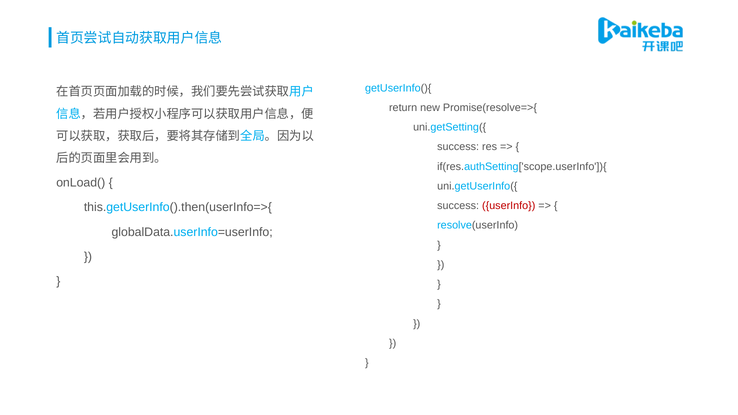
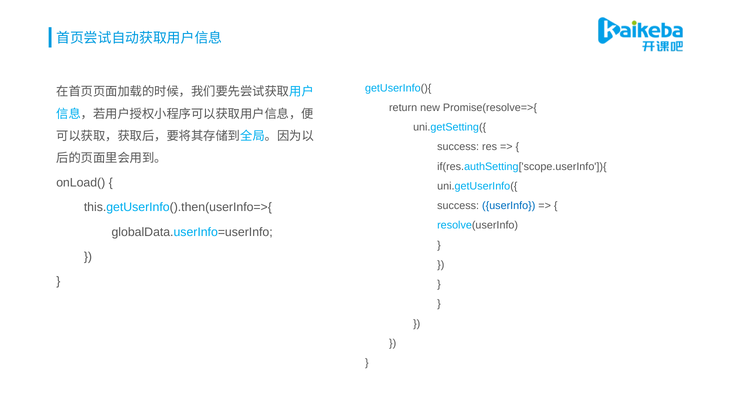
userInfo colour: red -> blue
